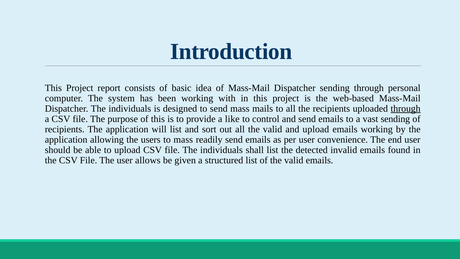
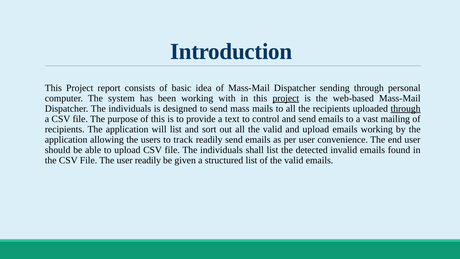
project at (286, 98) underline: none -> present
like: like -> text
vast sending: sending -> mailing
to mass: mass -> track
user allows: allows -> readily
